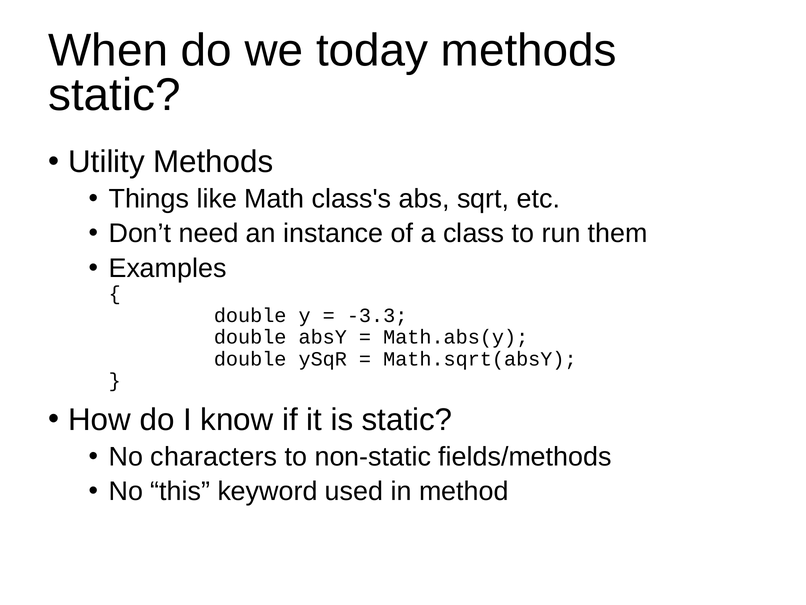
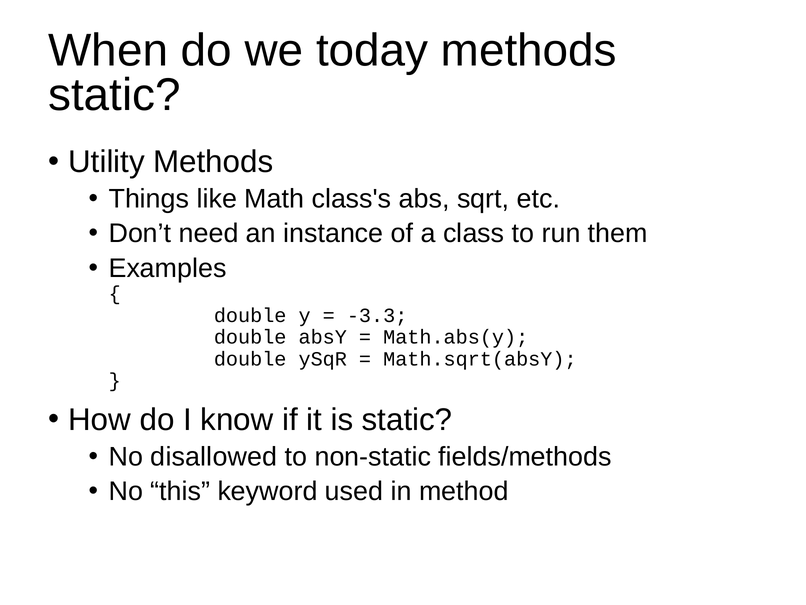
characters: characters -> disallowed
